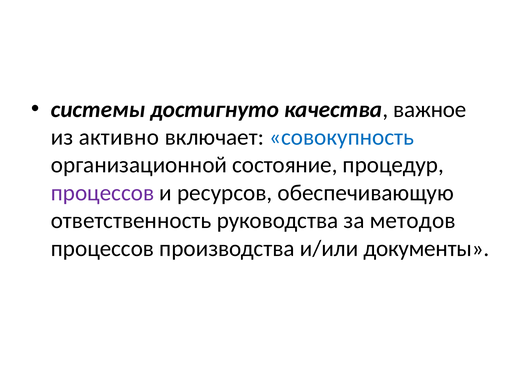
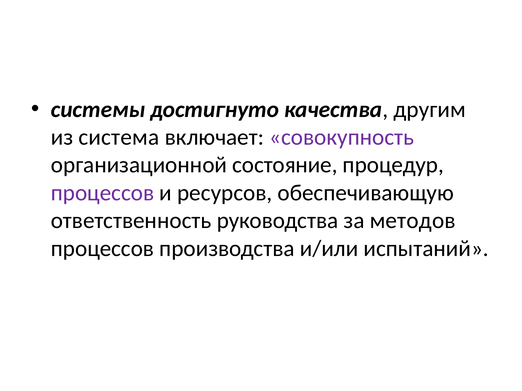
важное: важное -> другим
активно: активно -> система
совокупность colour: blue -> purple
документы: документы -> испытаний
